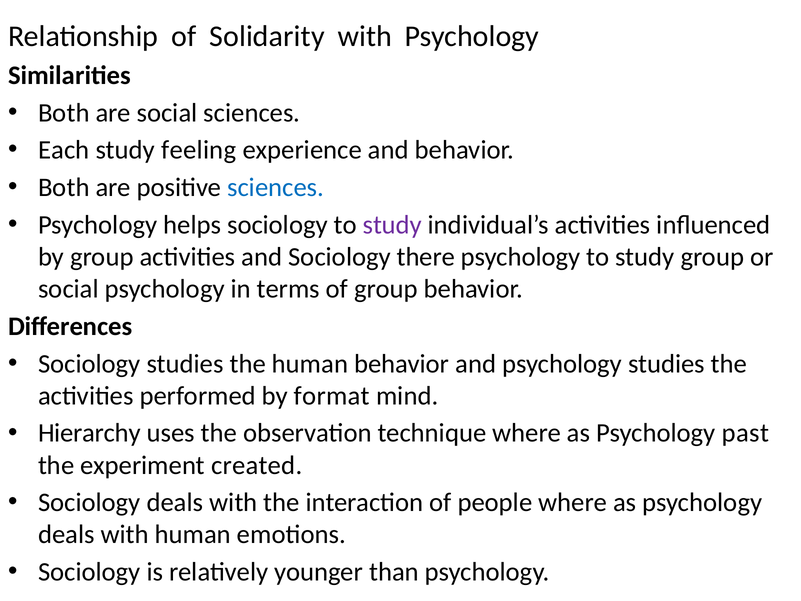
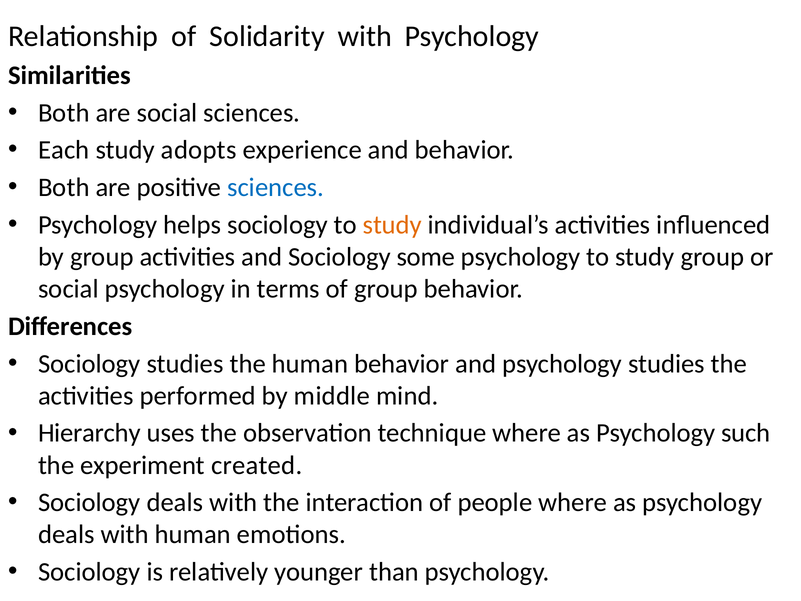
feeling: feeling -> adopts
study at (392, 225) colour: purple -> orange
there: there -> some
format: format -> middle
past: past -> such
